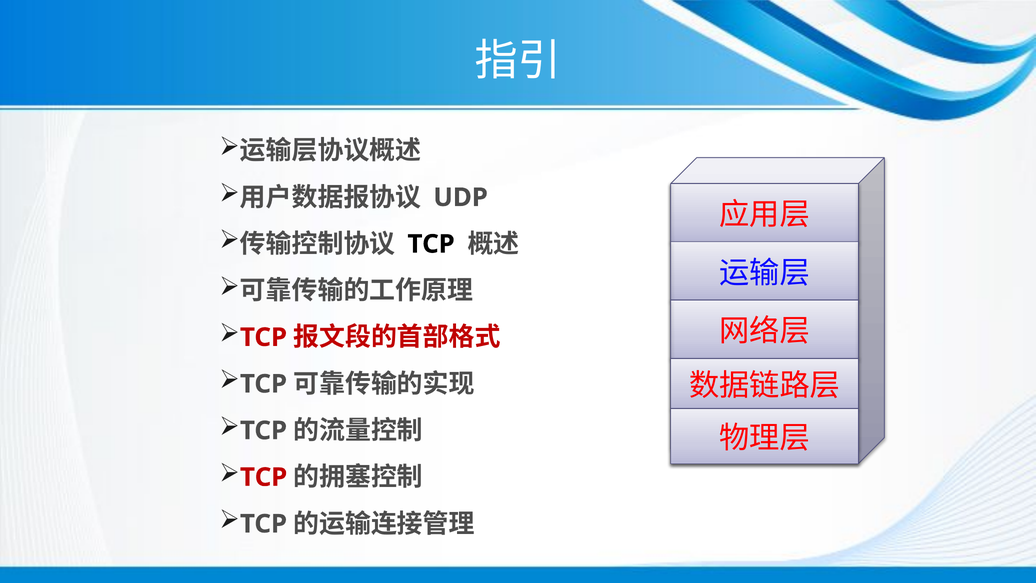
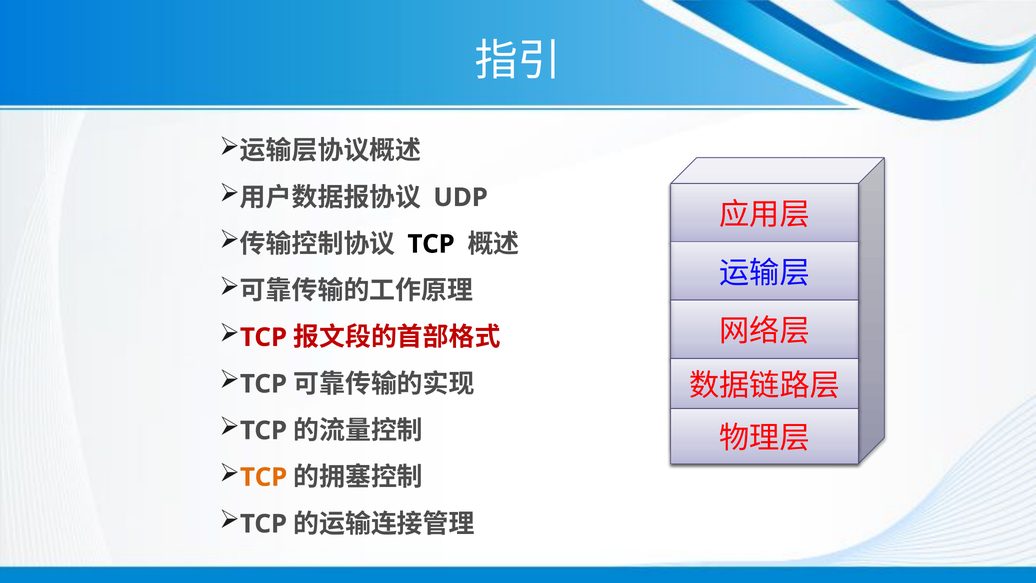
TCP at (264, 477) colour: red -> orange
